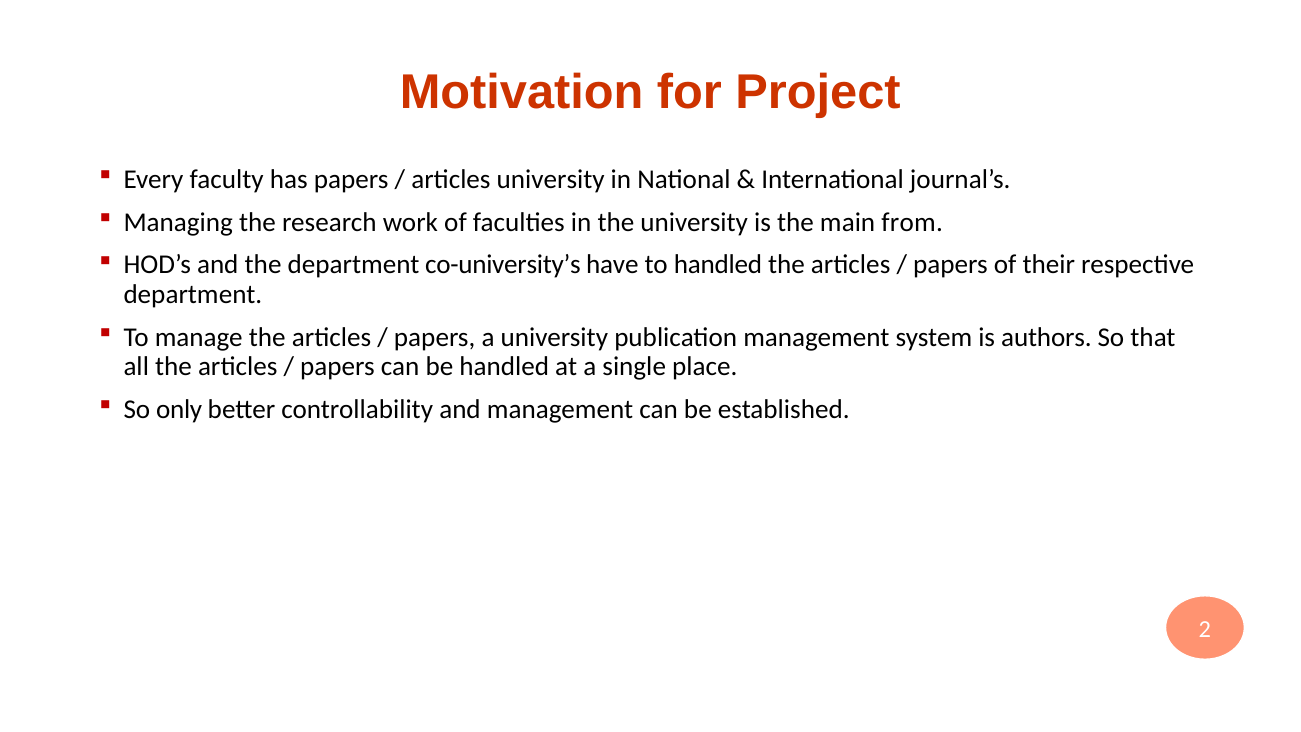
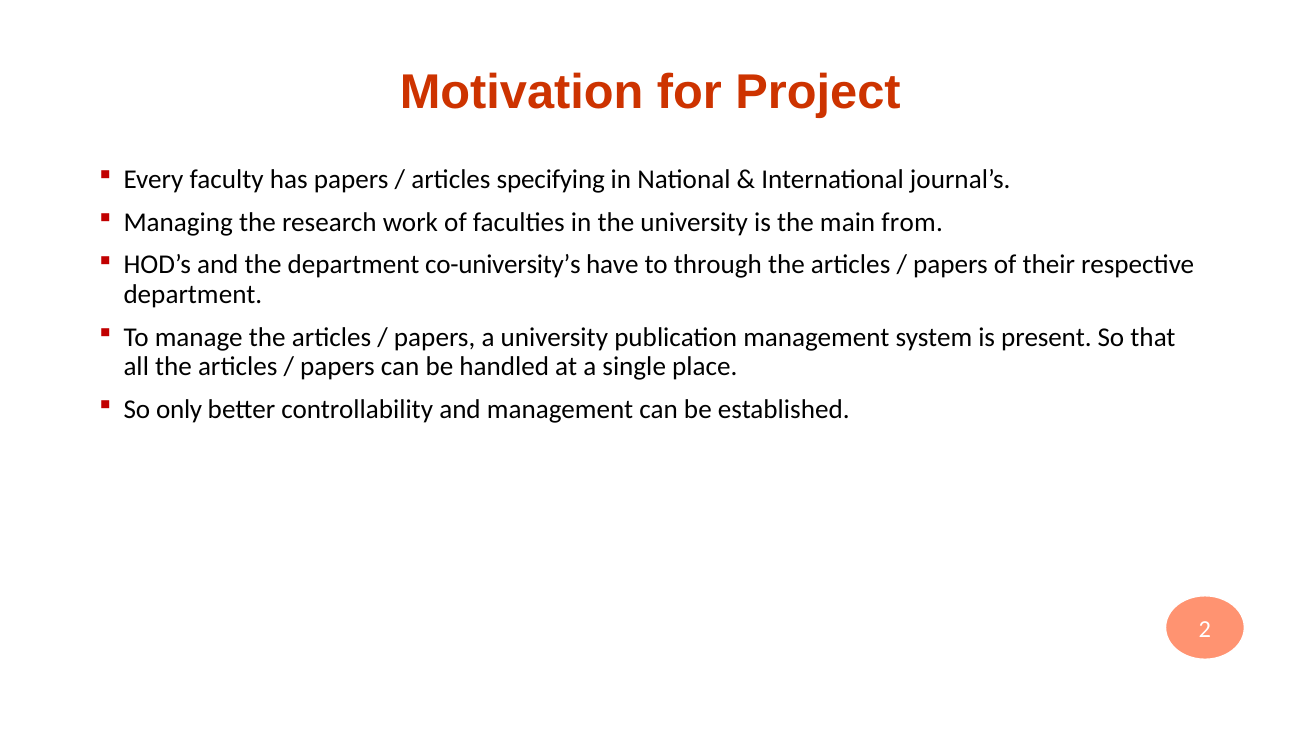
articles university: university -> specifying
to handled: handled -> through
authors: authors -> present
